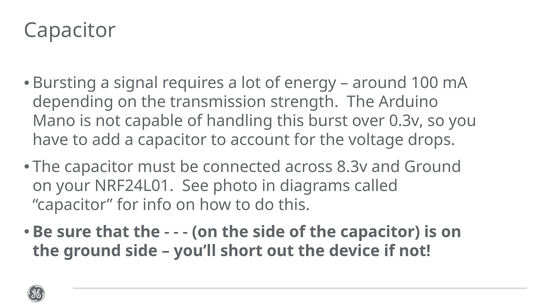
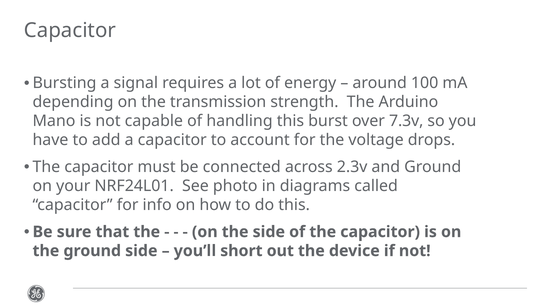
0.3v: 0.3v -> 7.3v
8.3v: 8.3v -> 2.3v
